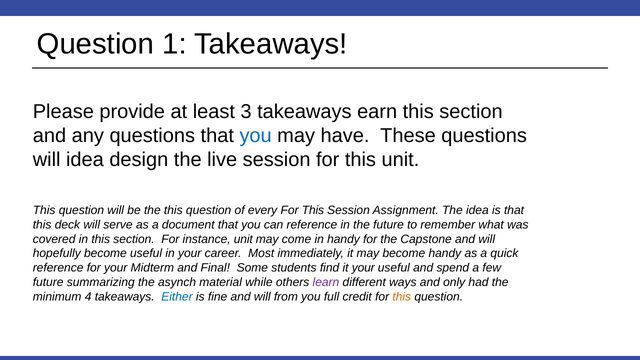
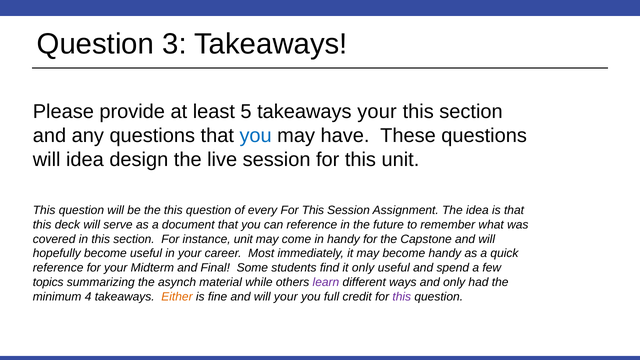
1: 1 -> 3
3: 3 -> 5
takeaways earn: earn -> your
it your: your -> only
future at (48, 282): future -> topics
Either colour: blue -> orange
will from: from -> your
this at (402, 297) colour: orange -> purple
